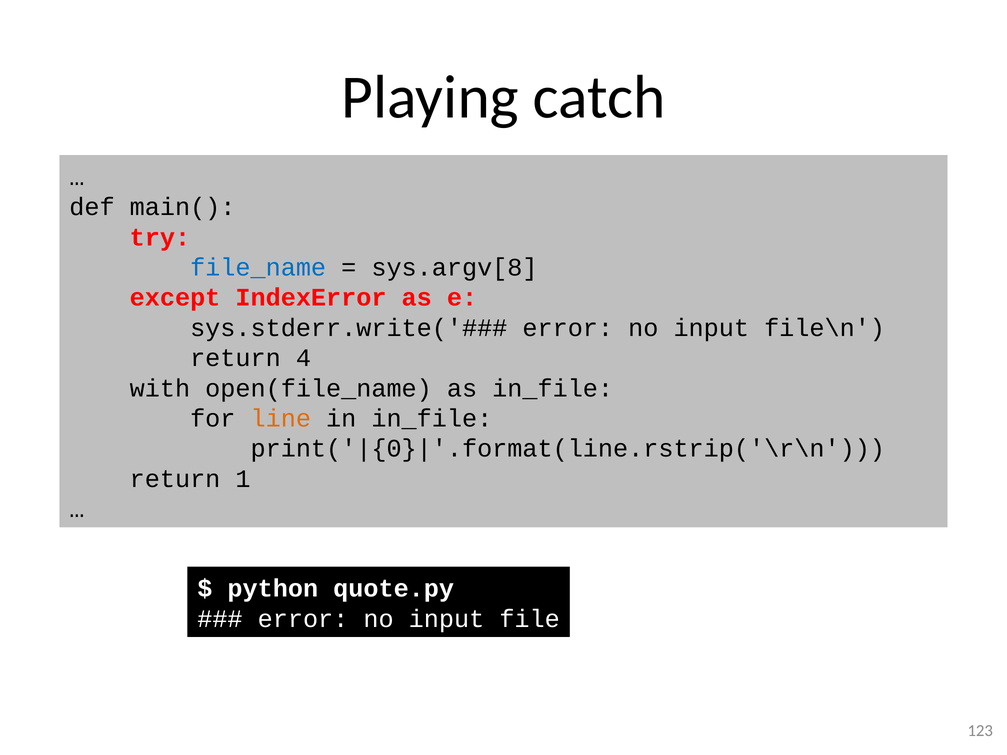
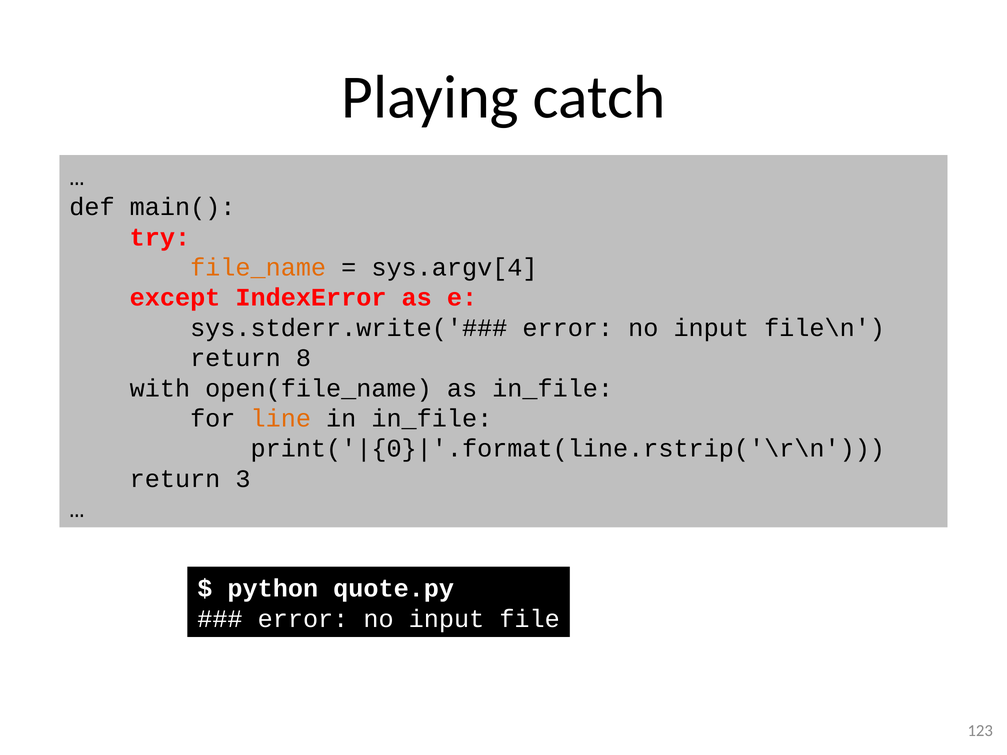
file_name colour: blue -> orange
sys.argv[8: sys.argv[8 -> sys.argv[4
4: 4 -> 8
1: 1 -> 3
